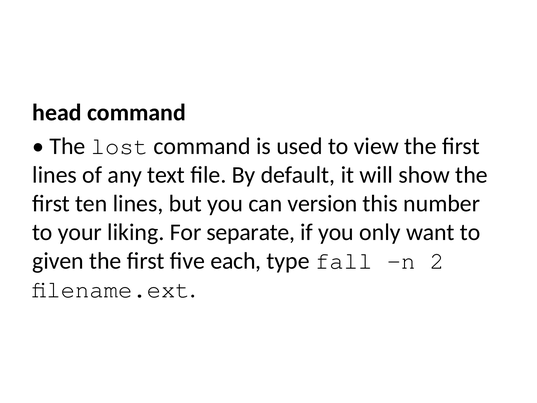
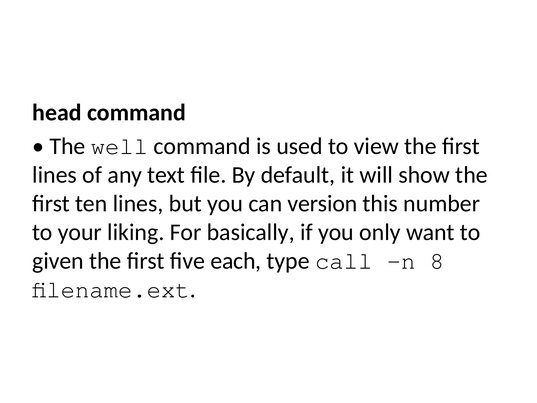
lost: lost -> well
separate: separate -> basically
fall: fall -> call
2: 2 -> 8
